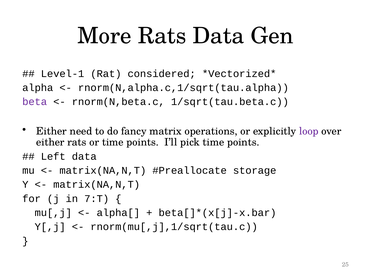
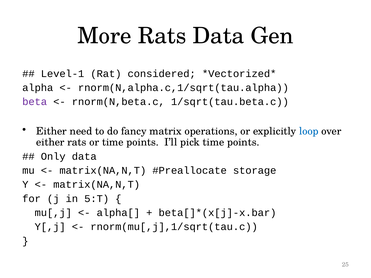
loop colour: purple -> blue
Left: Left -> Only
7:T: 7:T -> 5:T
